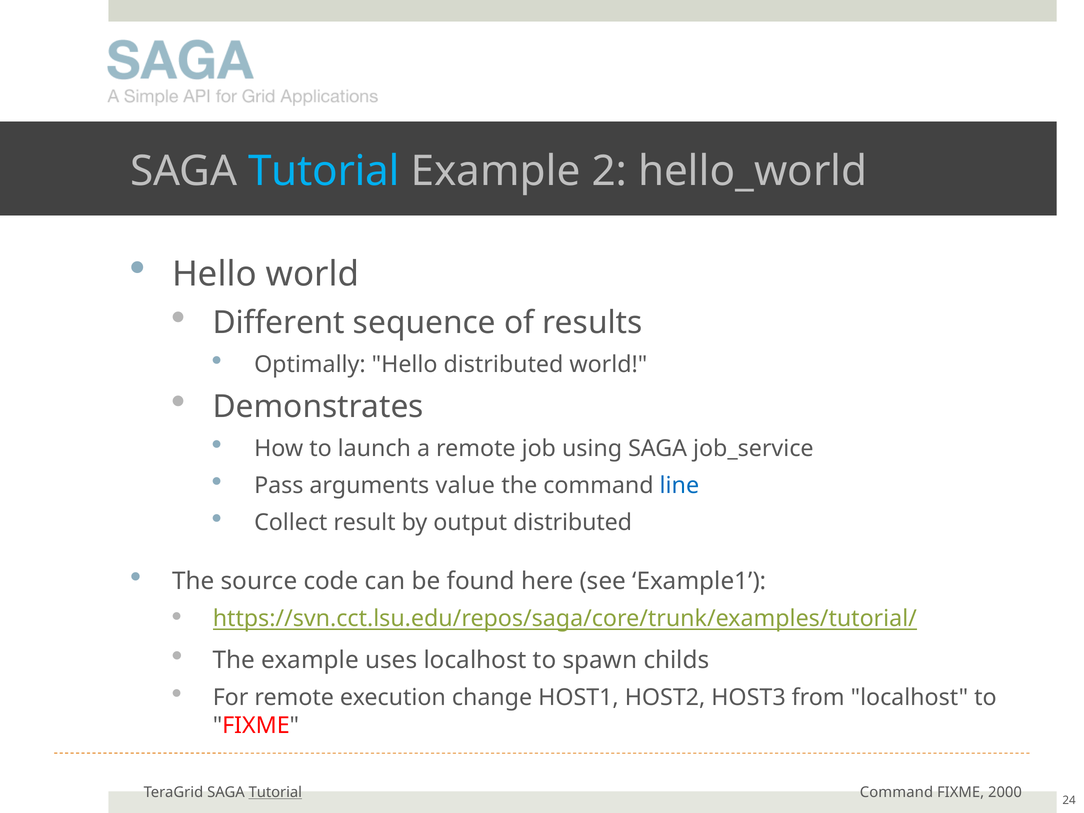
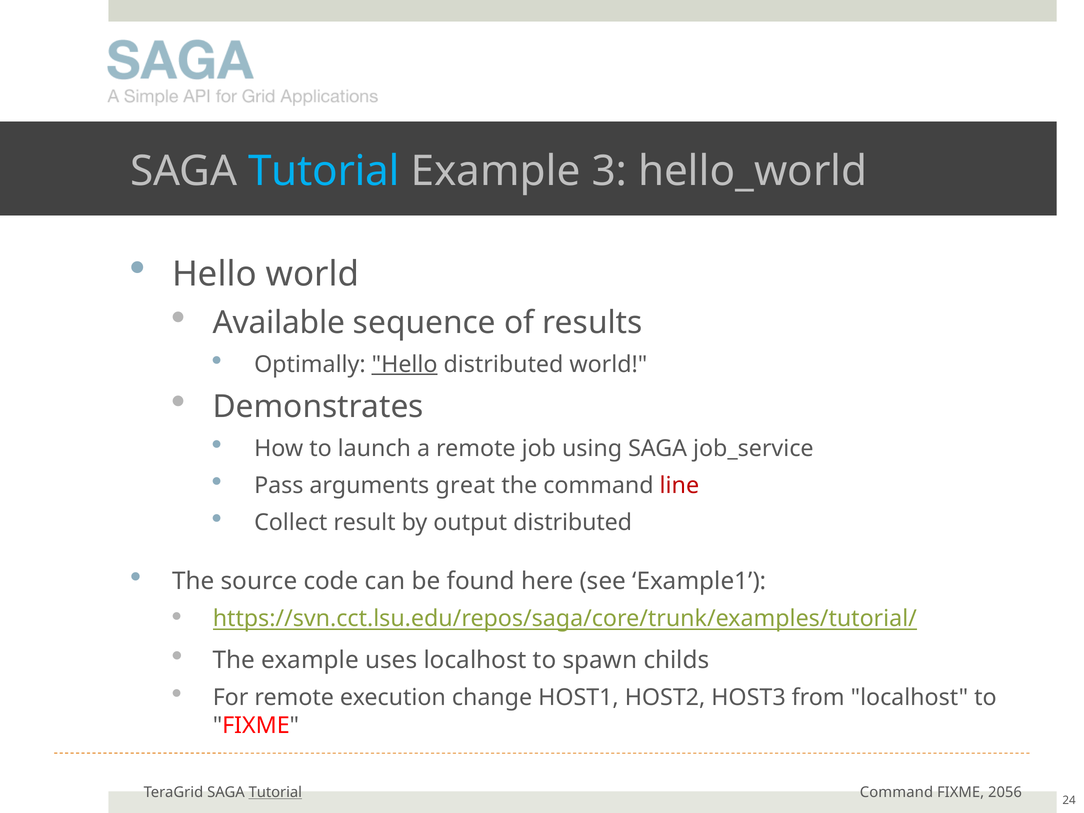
2: 2 -> 3
Different: Different -> Available
Hello at (405, 364) underline: none -> present
value: value -> great
line colour: blue -> red
2000: 2000 -> 2056
